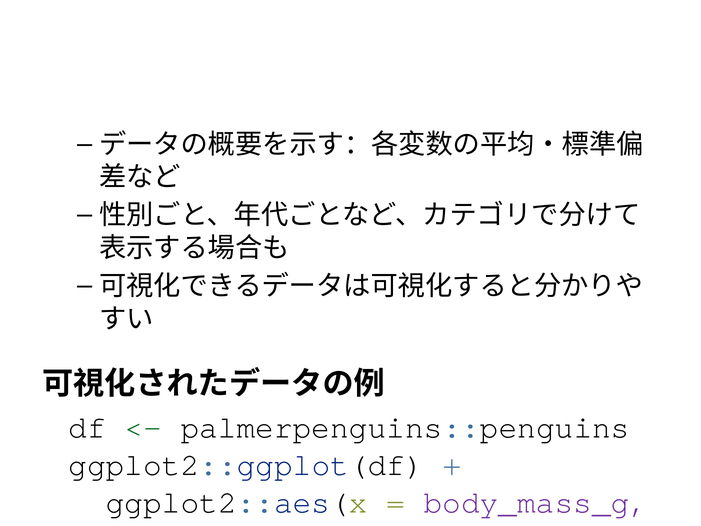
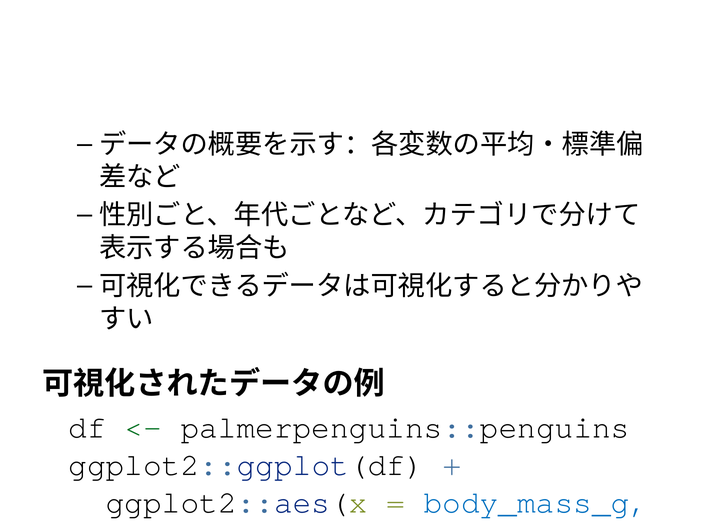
body_mass_g colour: purple -> blue
